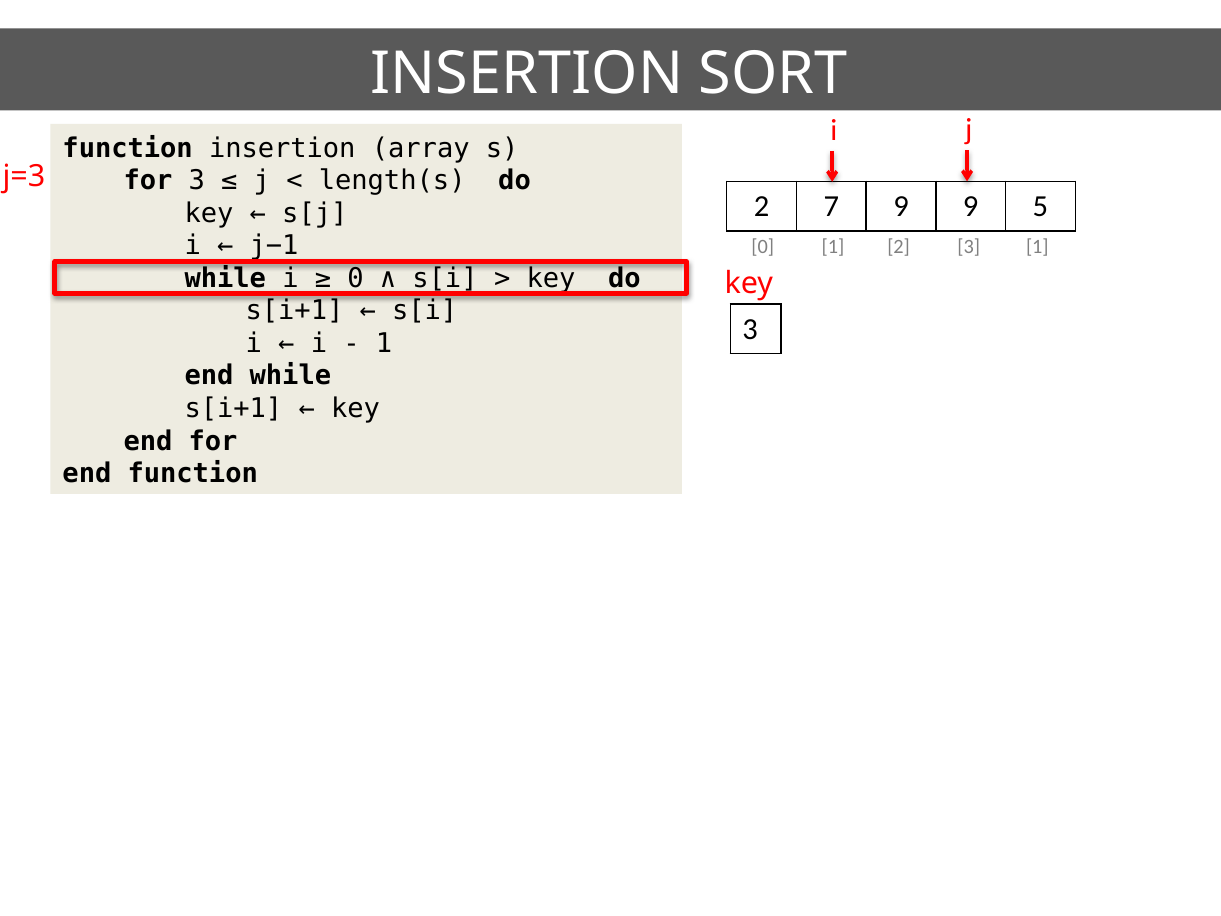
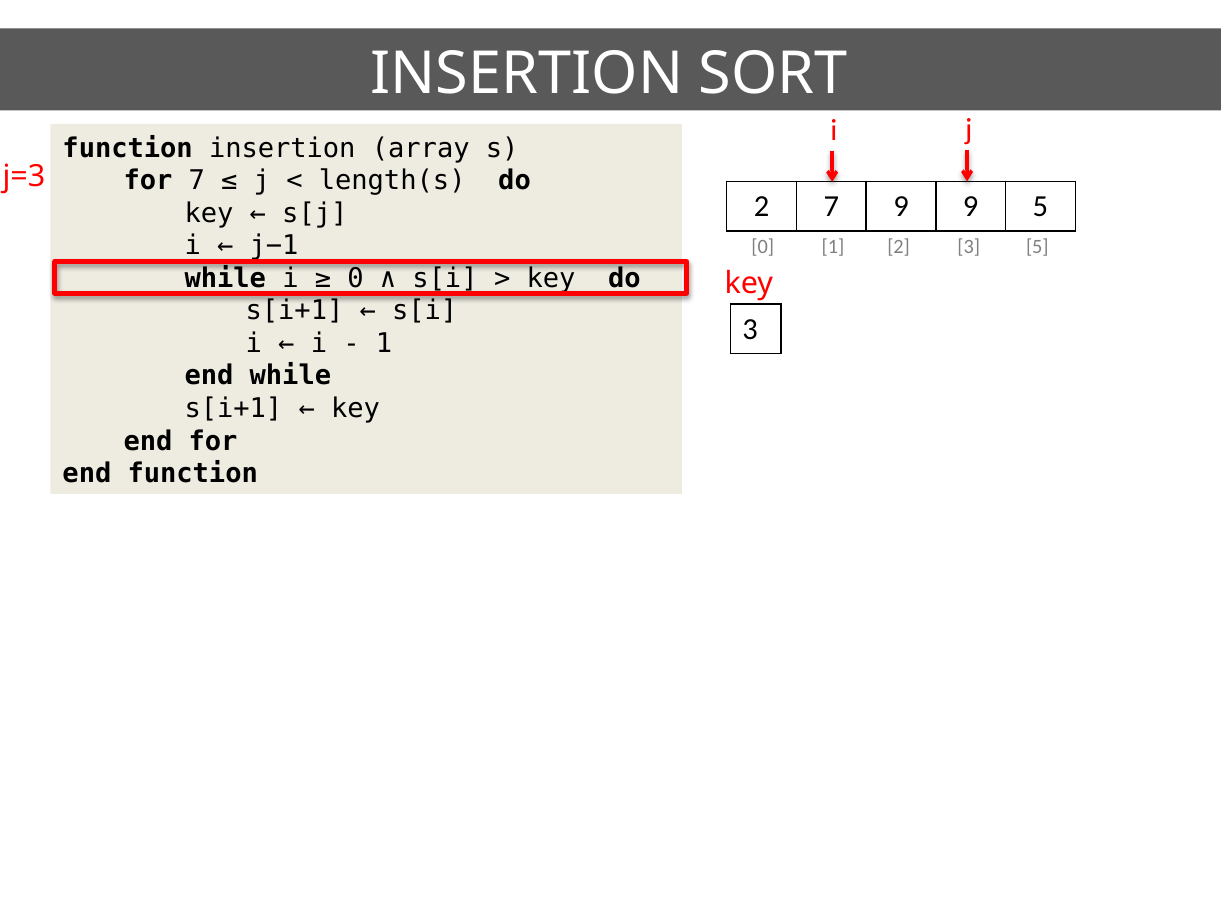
for 3: 3 -> 7
3 1: 1 -> 5
